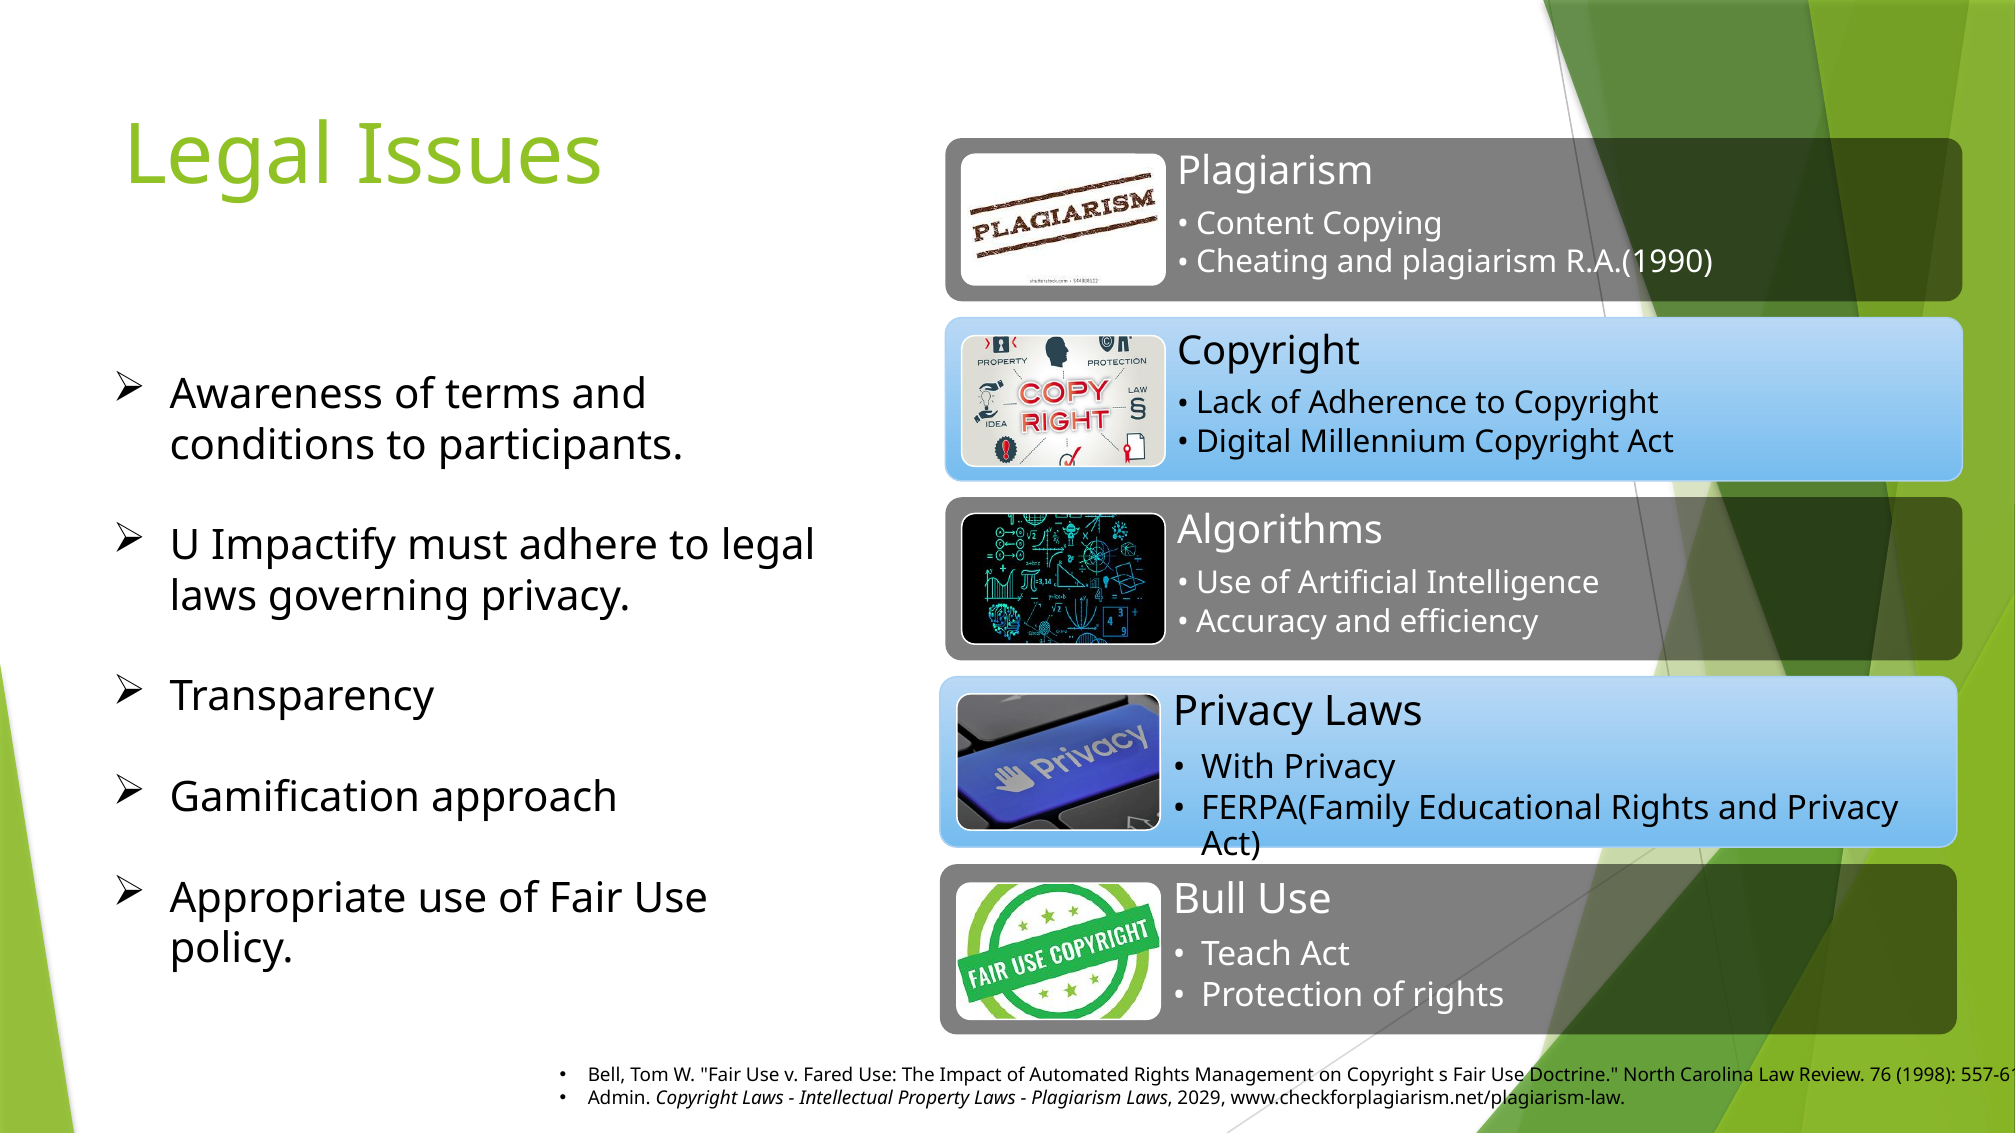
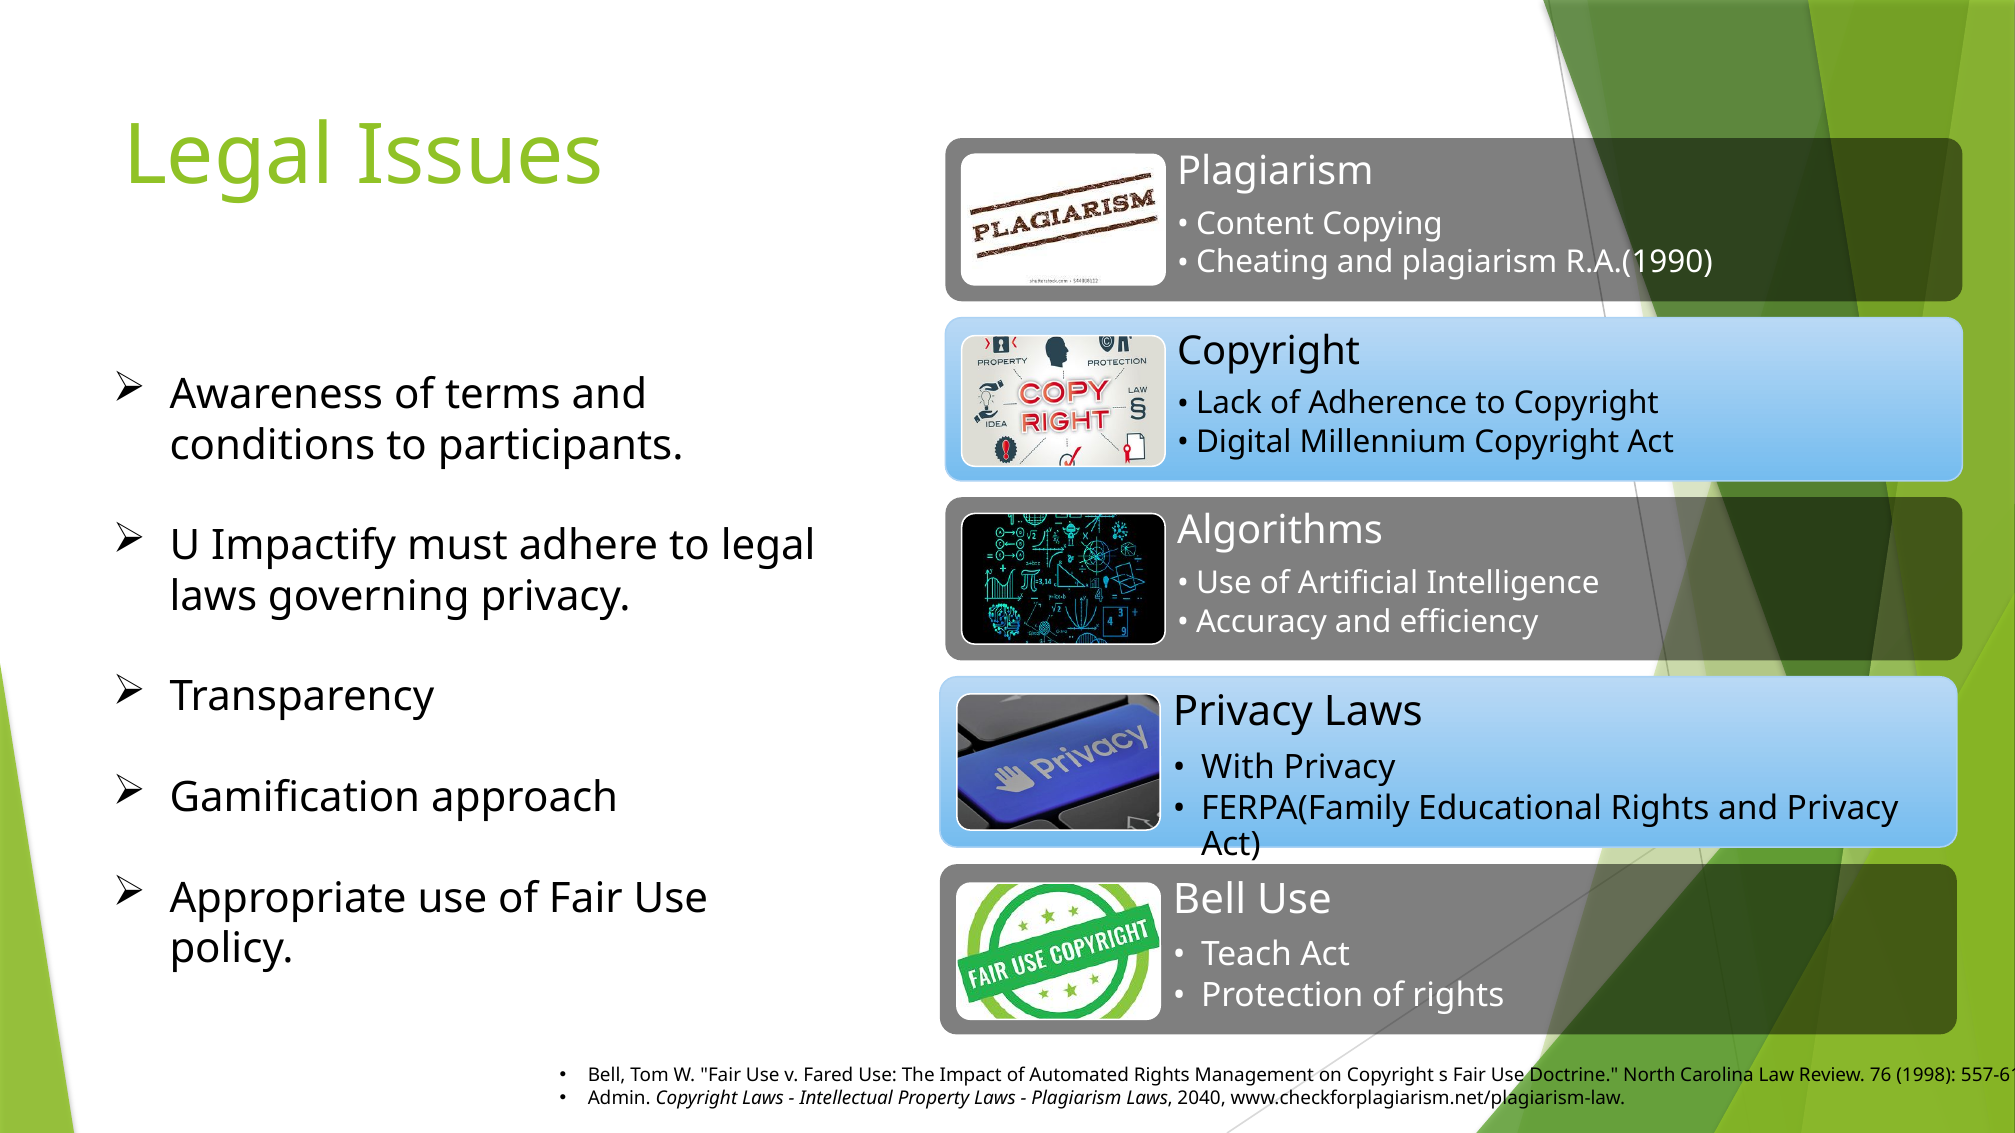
Bull at (1210, 899): Bull -> Bell
2029: 2029 -> 2040
